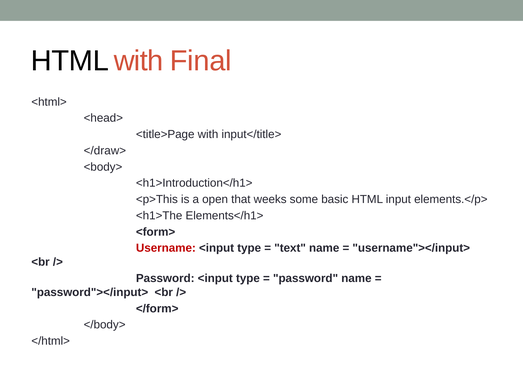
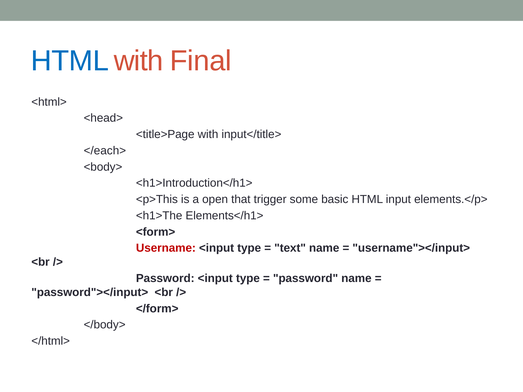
HTML at (70, 61) colour: black -> blue
</draw>: </draw> -> </each>
weeks: weeks -> trigger
